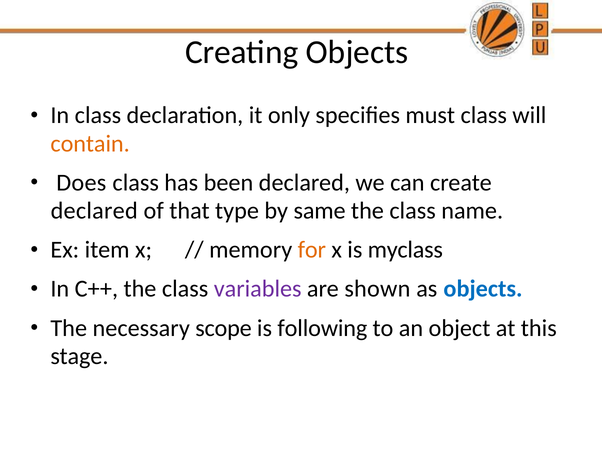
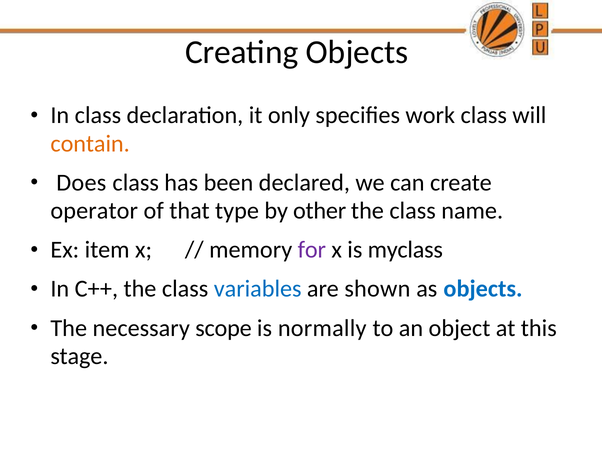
must: must -> work
declared at (94, 211): declared -> operator
same: same -> other
for colour: orange -> purple
variables colour: purple -> blue
following: following -> normally
